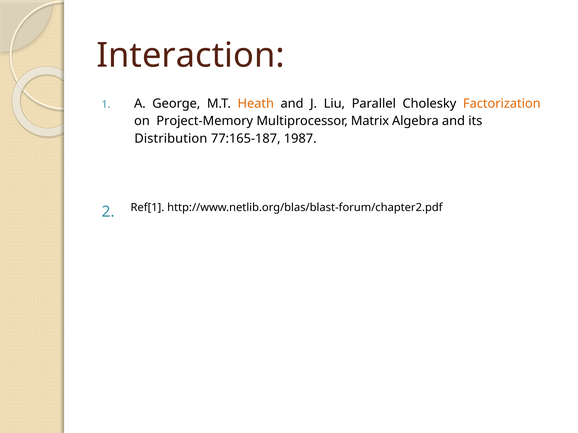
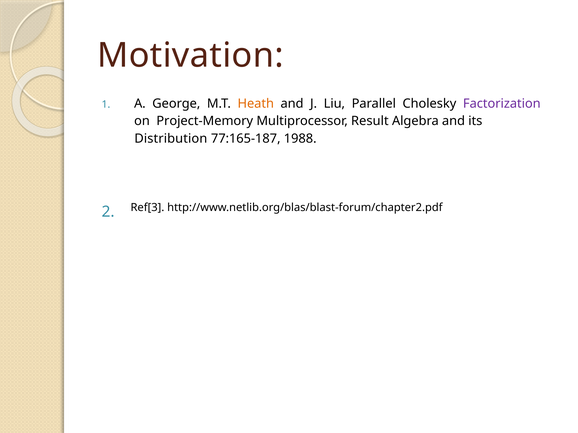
Interaction: Interaction -> Motivation
Factorization colour: orange -> purple
Matrix: Matrix -> Result
1987: 1987 -> 1988
Ref[1: Ref[1 -> Ref[3
